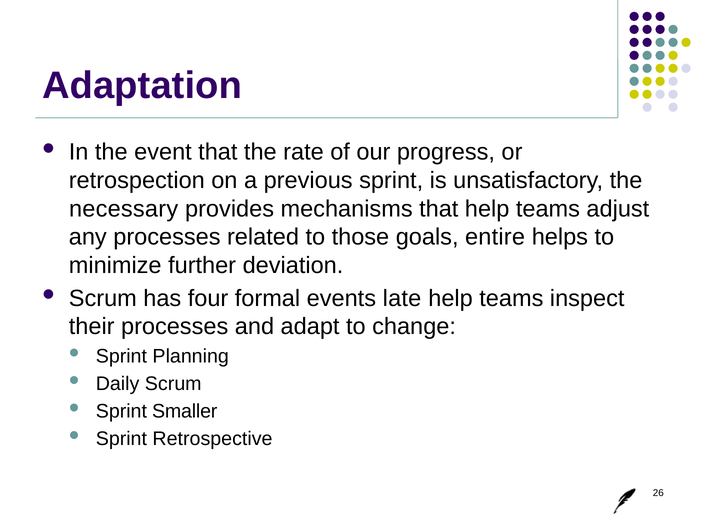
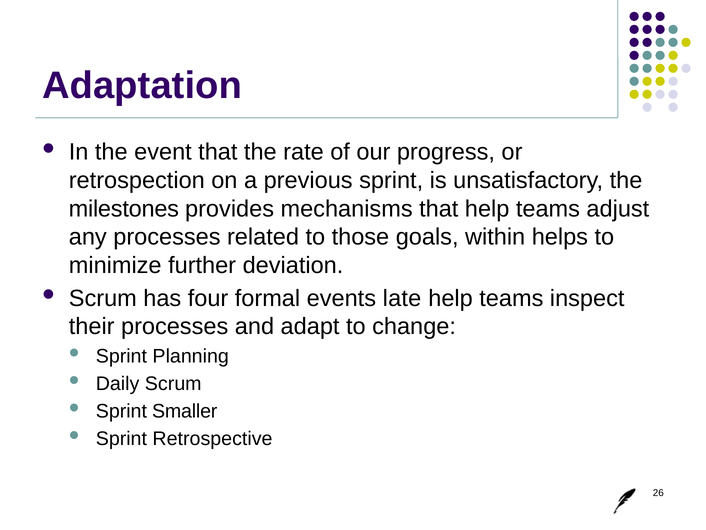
necessary: necessary -> milestones
entire: entire -> within
